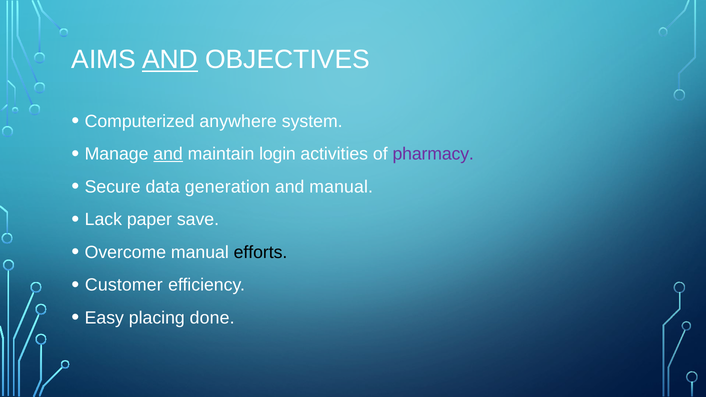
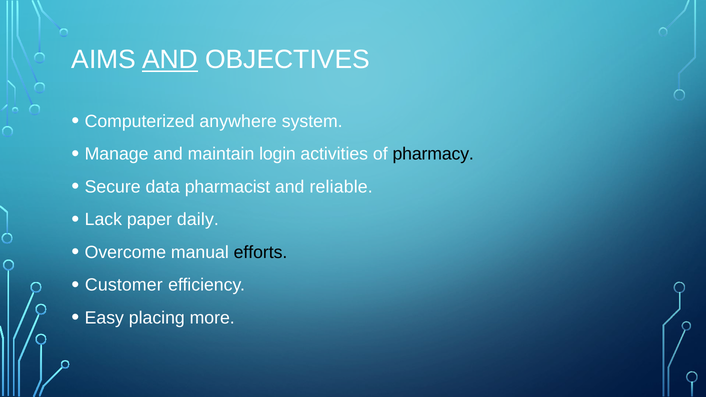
and at (168, 154) underline: present -> none
pharmacy colour: purple -> black
generation: generation -> pharmacist
and manual: manual -> reliable
save: save -> daily
done: done -> more
